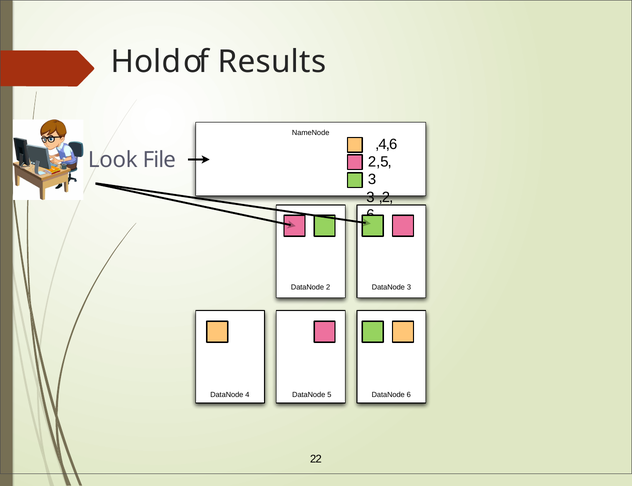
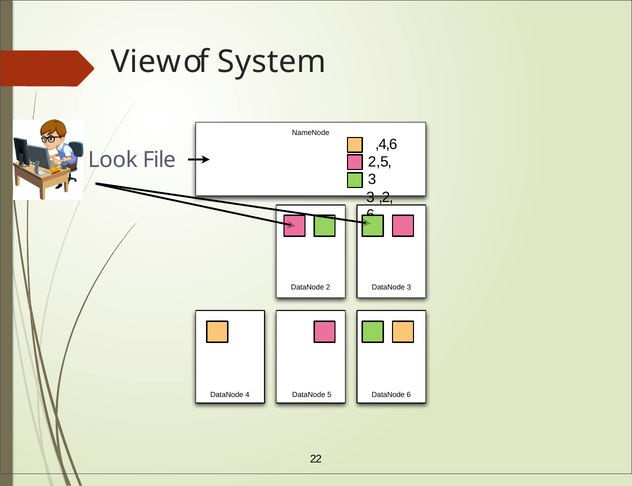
Hold: Hold -> View
Results: Results -> System
